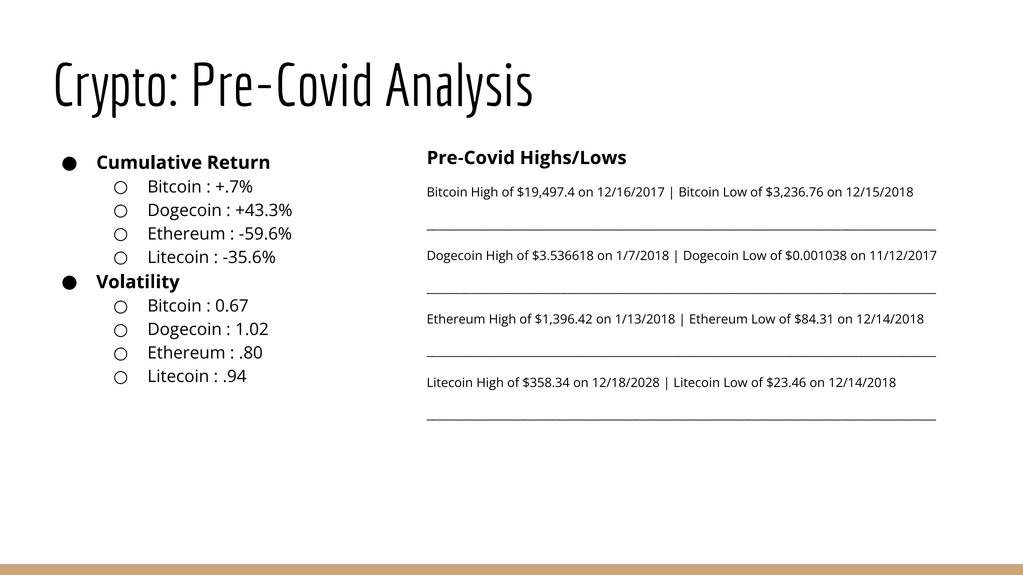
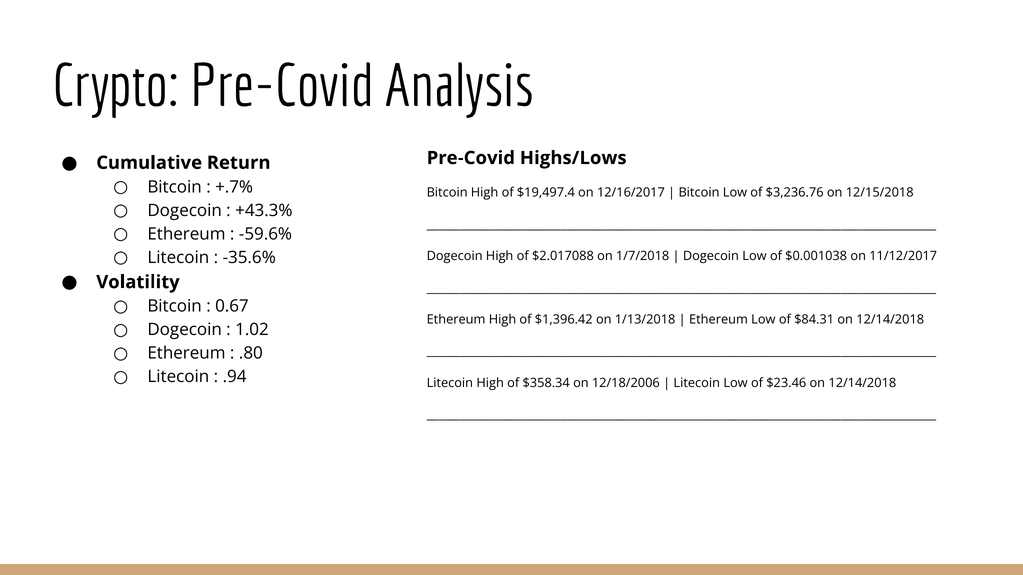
$3.536618: $3.536618 -> $2.017088
12/18/2028: 12/18/2028 -> 12/18/2006
